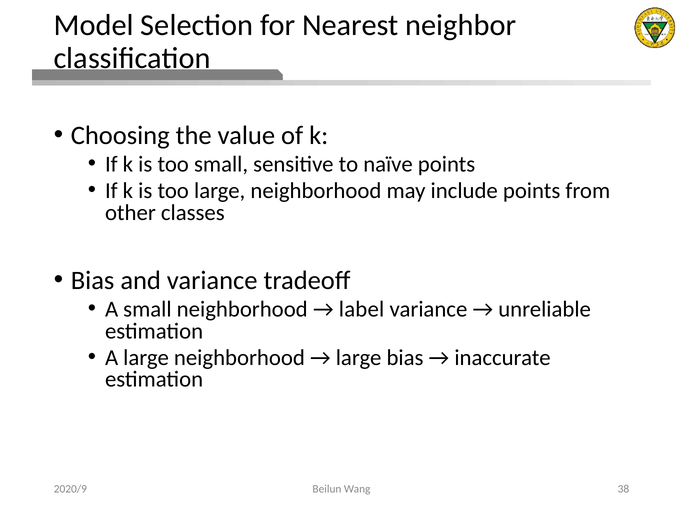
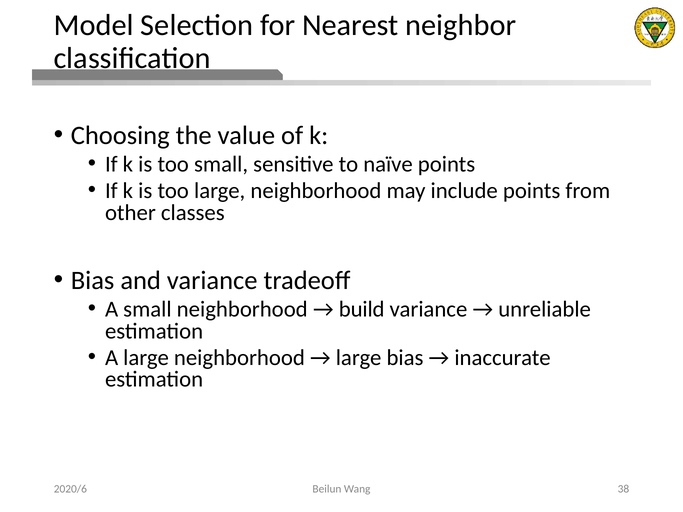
label: label -> build
2020/9: 2020/9 -> 2020/6
